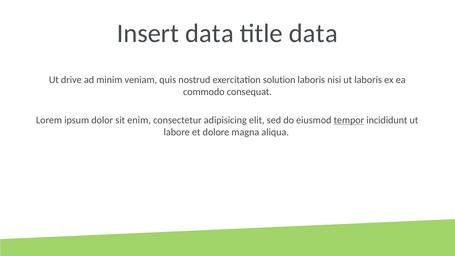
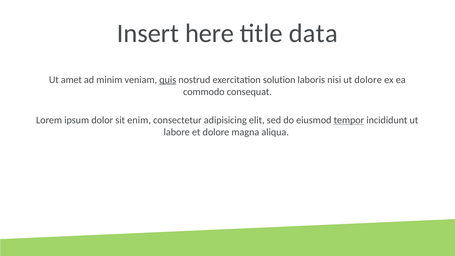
Insert data: data -> here
drive: drive -> amet
quis underline: none -> present
ut laboris: laboris -> dolore
